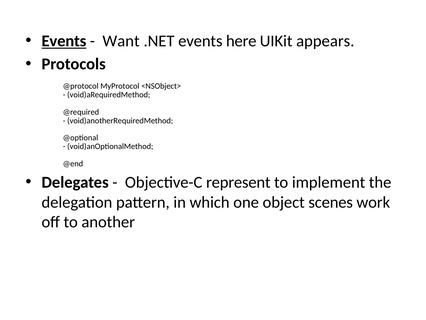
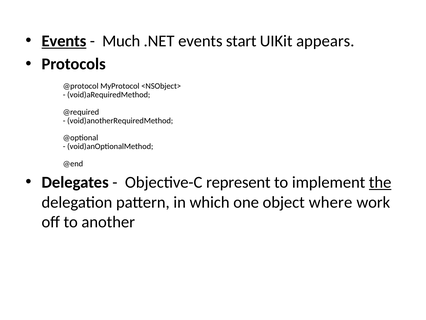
Want: Want -> Much
here: here -> start
the underline: none -> present
scenes: scenes -> where
